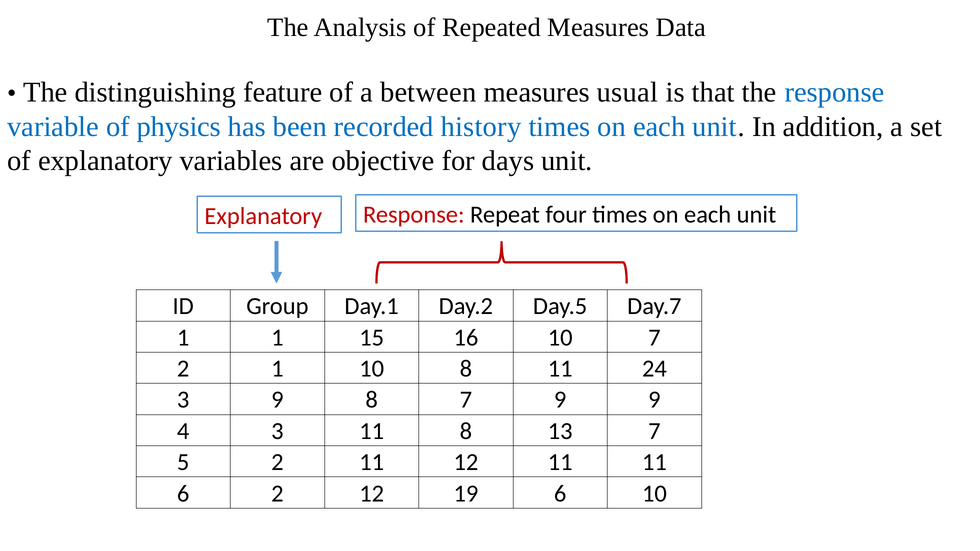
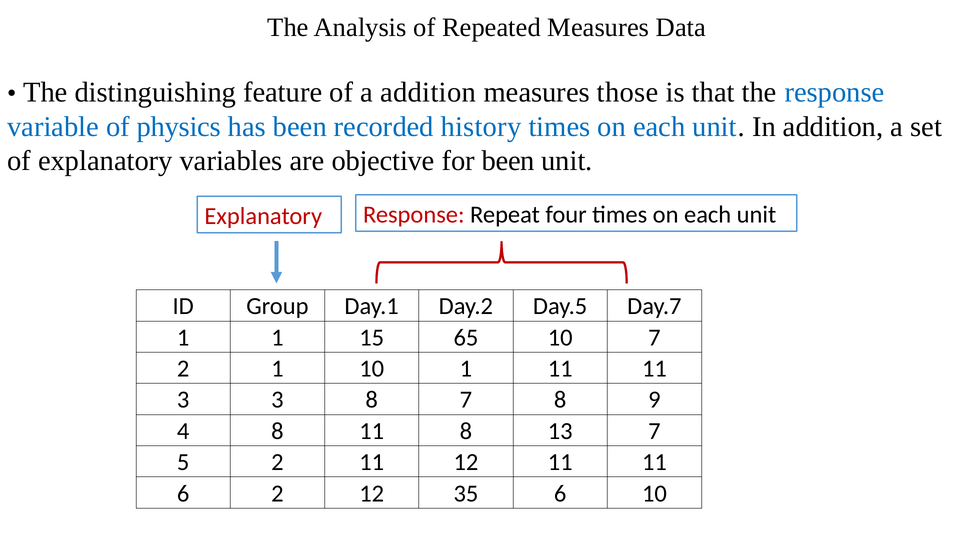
a between: between -> addition
usual: usual -> those
for days: days -> been
16: 16 -> 65
10 8: 8 -> 1
24 at (654, 369): 24 -> 11
3 9: 9 -> 3
7 9: 9 -> 8
4 3: 3 -> 8
19: 19 -> 35
